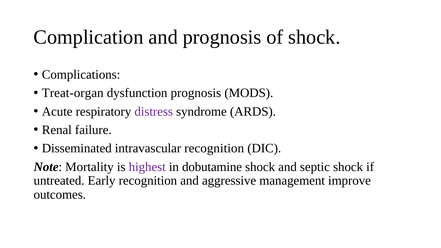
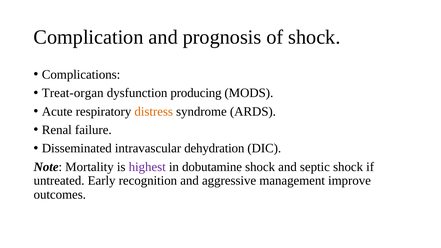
dysfunction prognosis: prognosis -> producing
distress colour: purple -> orange
intravascular recognition: recognition -> dehydration
